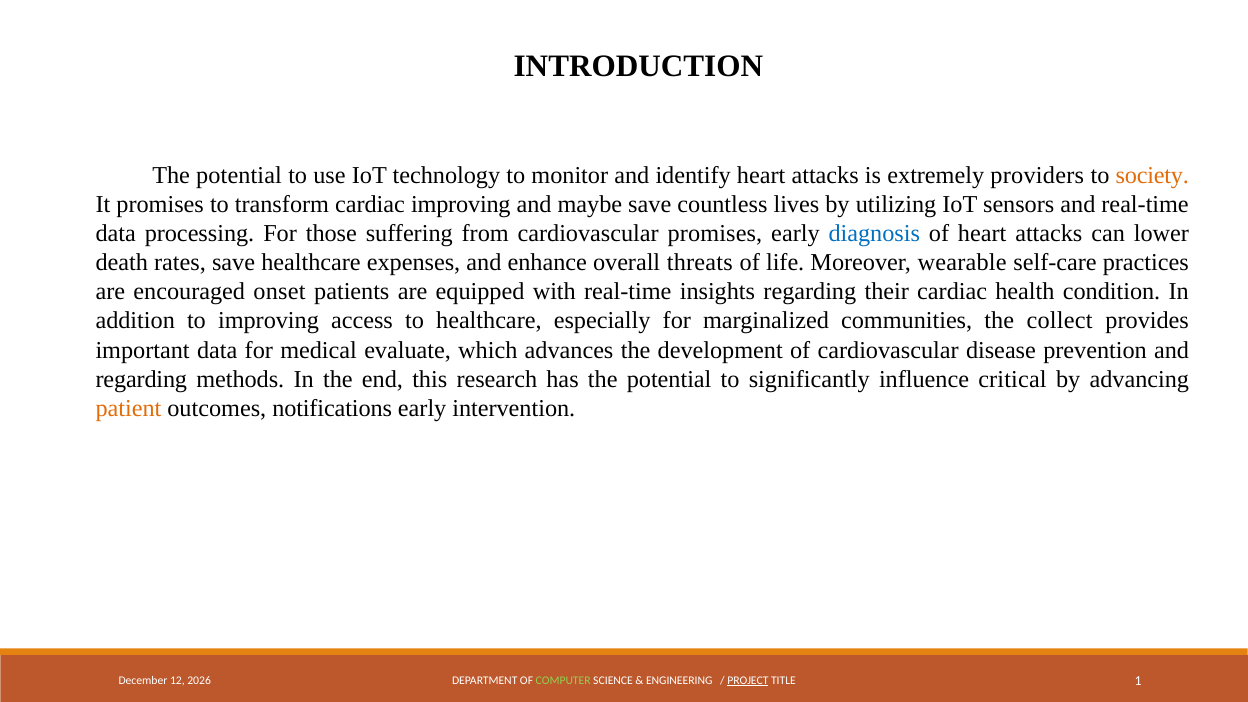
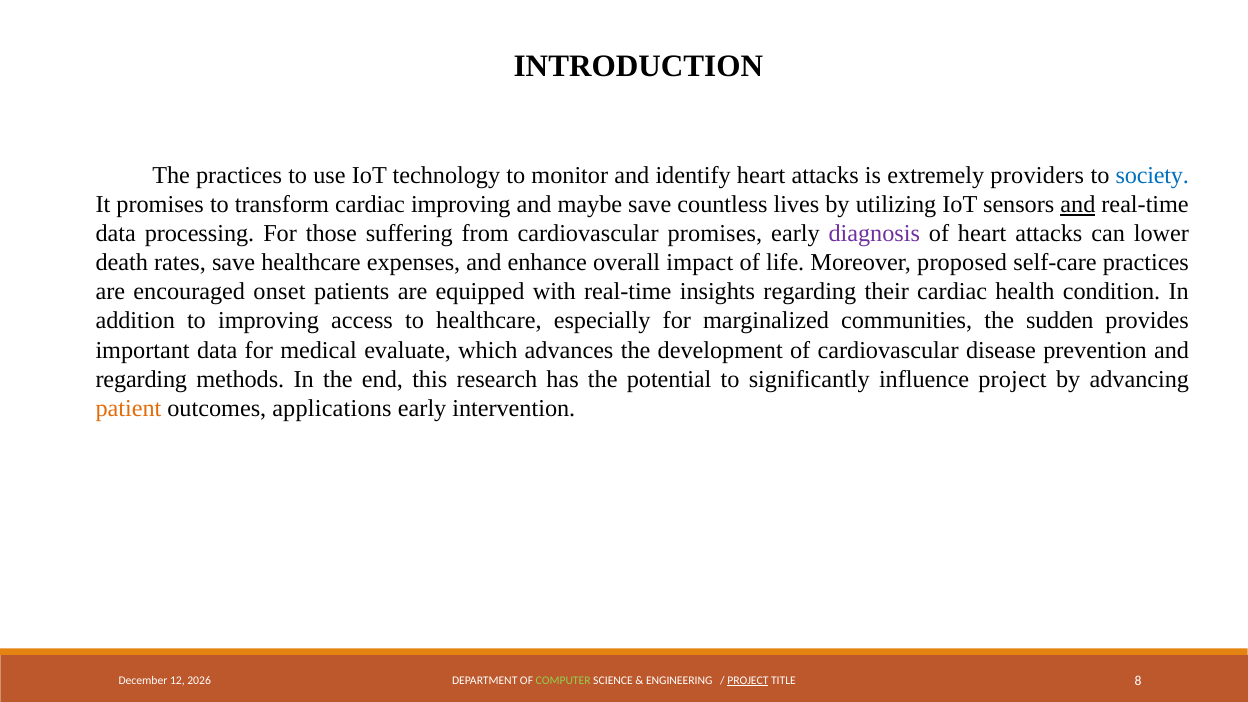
potential at (239, 175): potential -> practices
society colour: orange -> blue
and at (1078, 204) underline: none -> present
diagnosis colour: blue -> purple
threats: threats -> impact
wearable: wearable -> proposed
collect: collect -> sudden
influence critical: critical -> project
notifications: notifications -> applications
1: 1 -> 8
